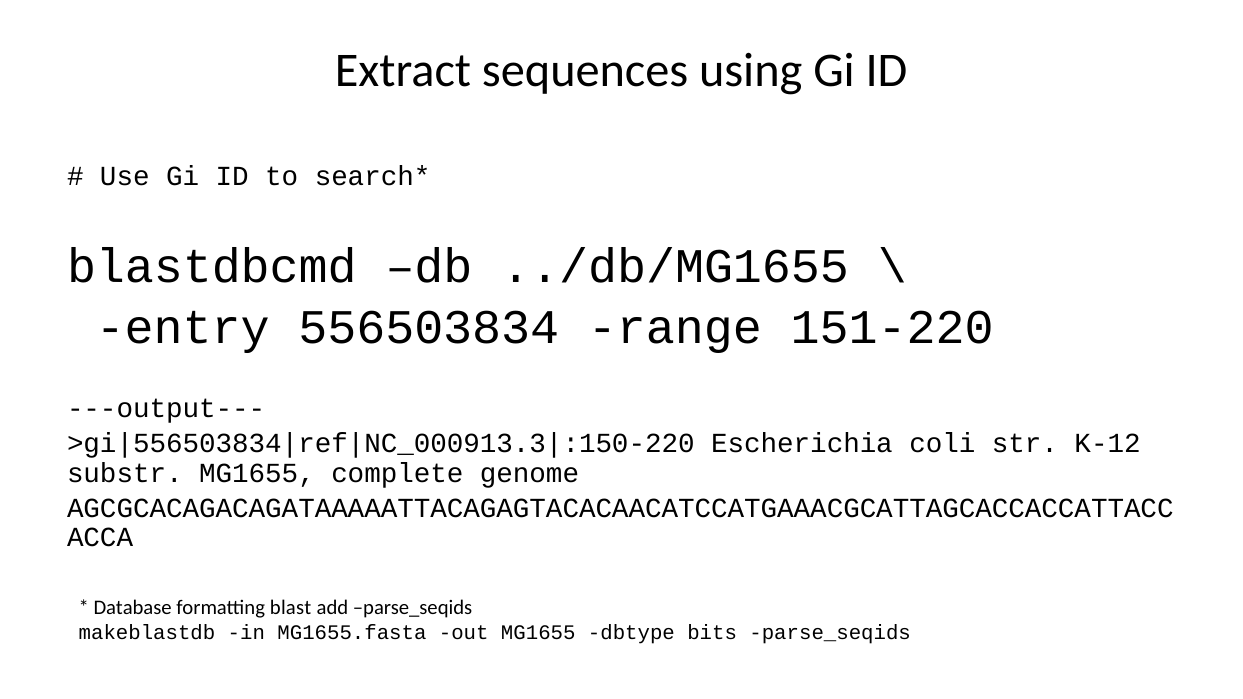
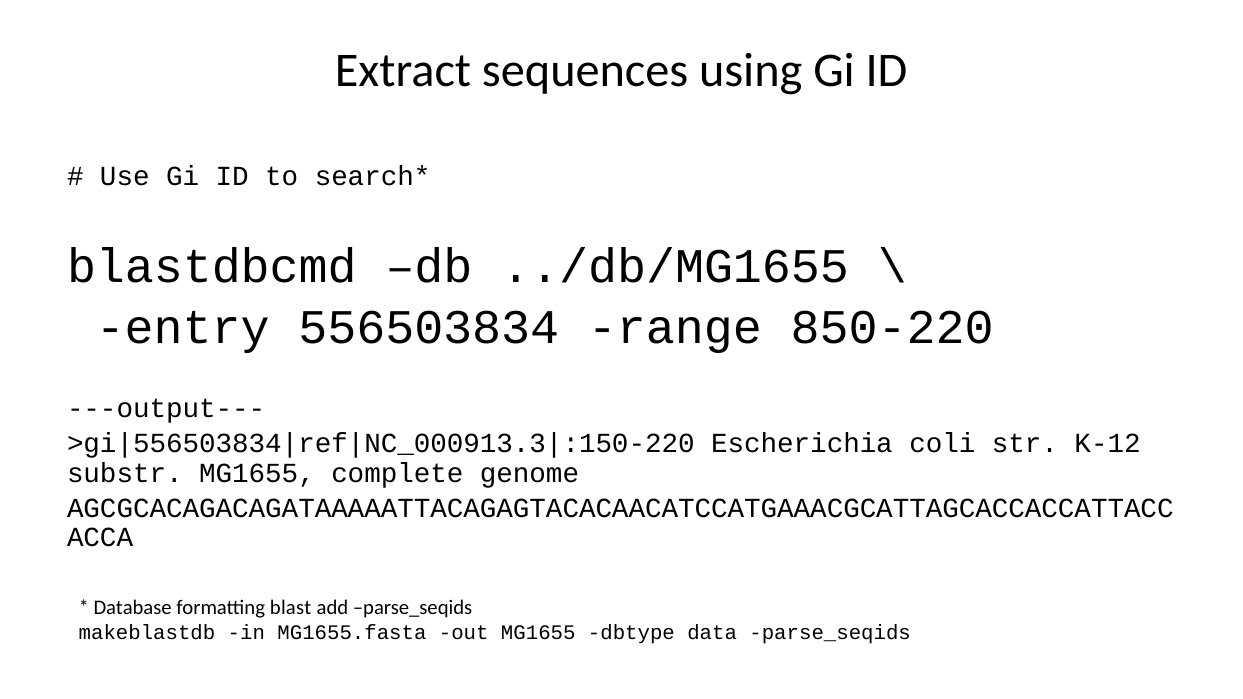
151-220: 151-220 -> 850-220
bits: bits -> data
